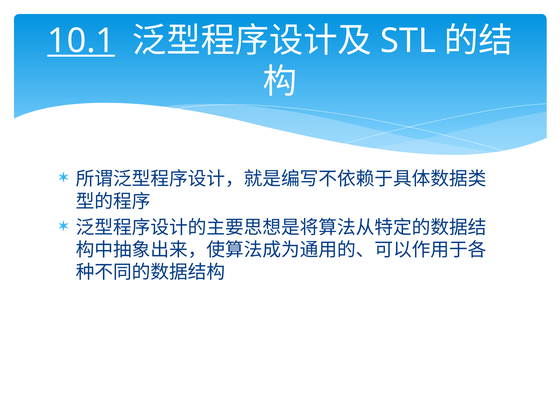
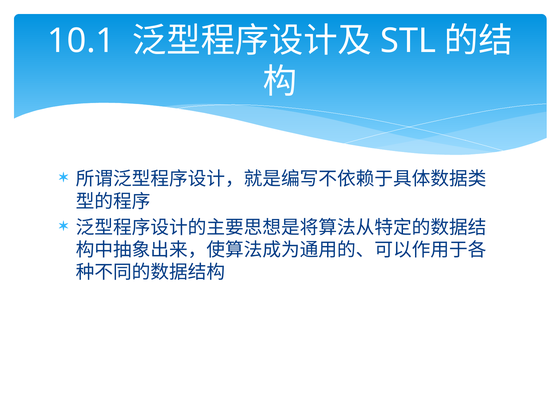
10.1 underline: present -> none
